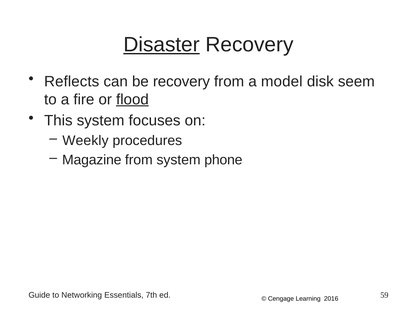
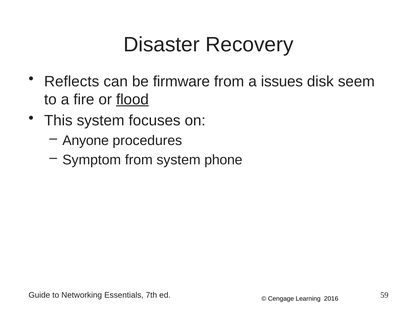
Disaster underline: present -> none
be recovery: recovery -> firmware
model: model -> issues
Weekly: Weekly -> Anyone
Magazine: Magazine -> Symptom
